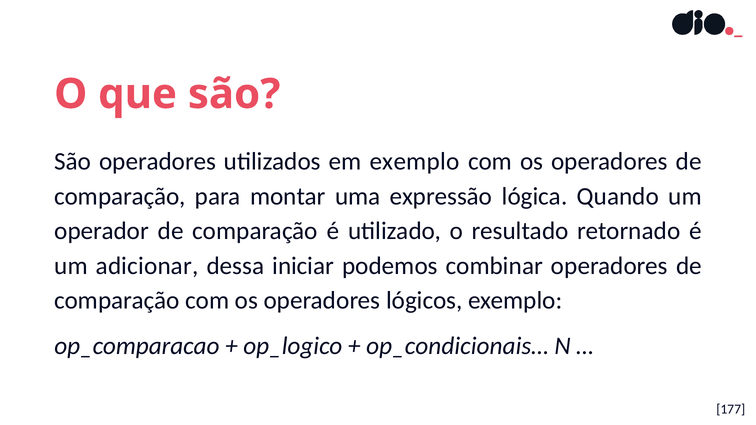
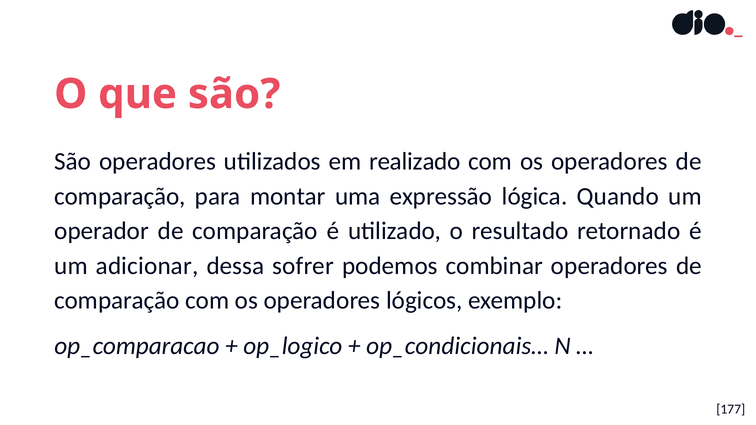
em exemplo: exemplo -> realizado
iniciar: iniciar -> sofrer
